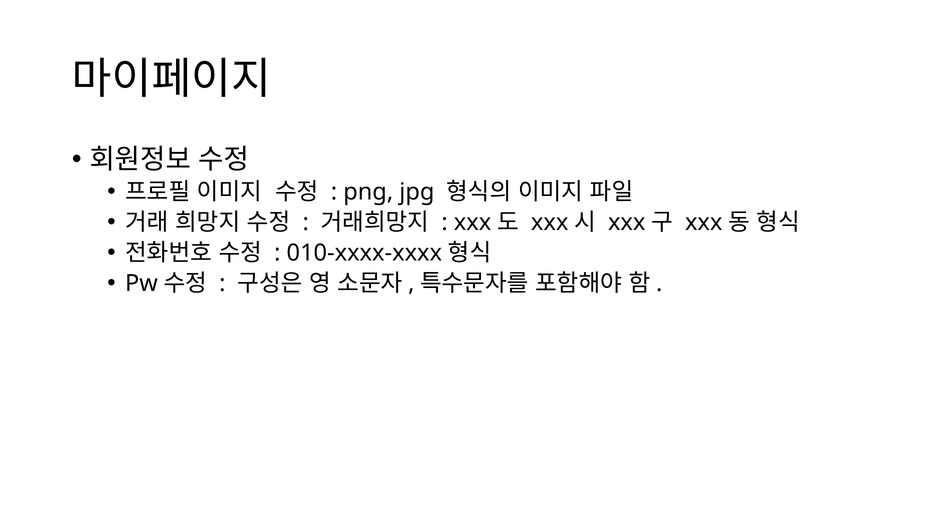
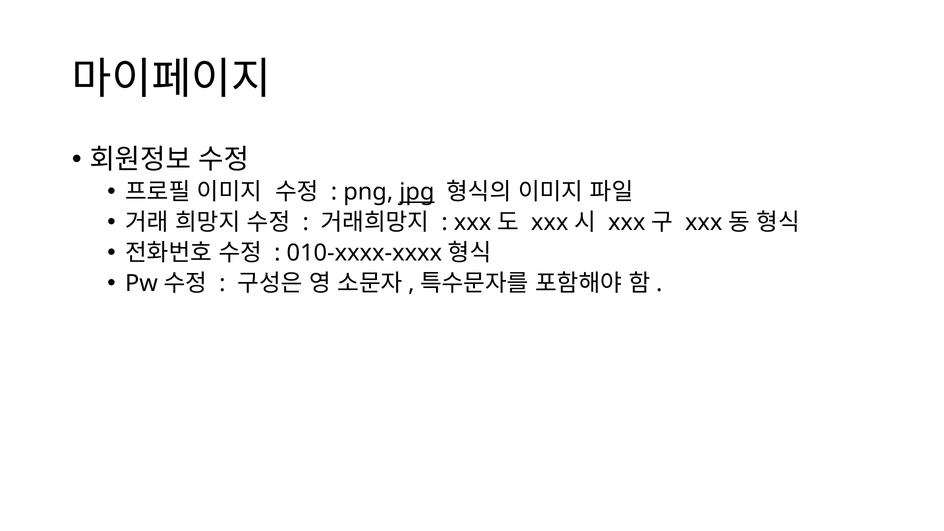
jpg underline: none -> present
